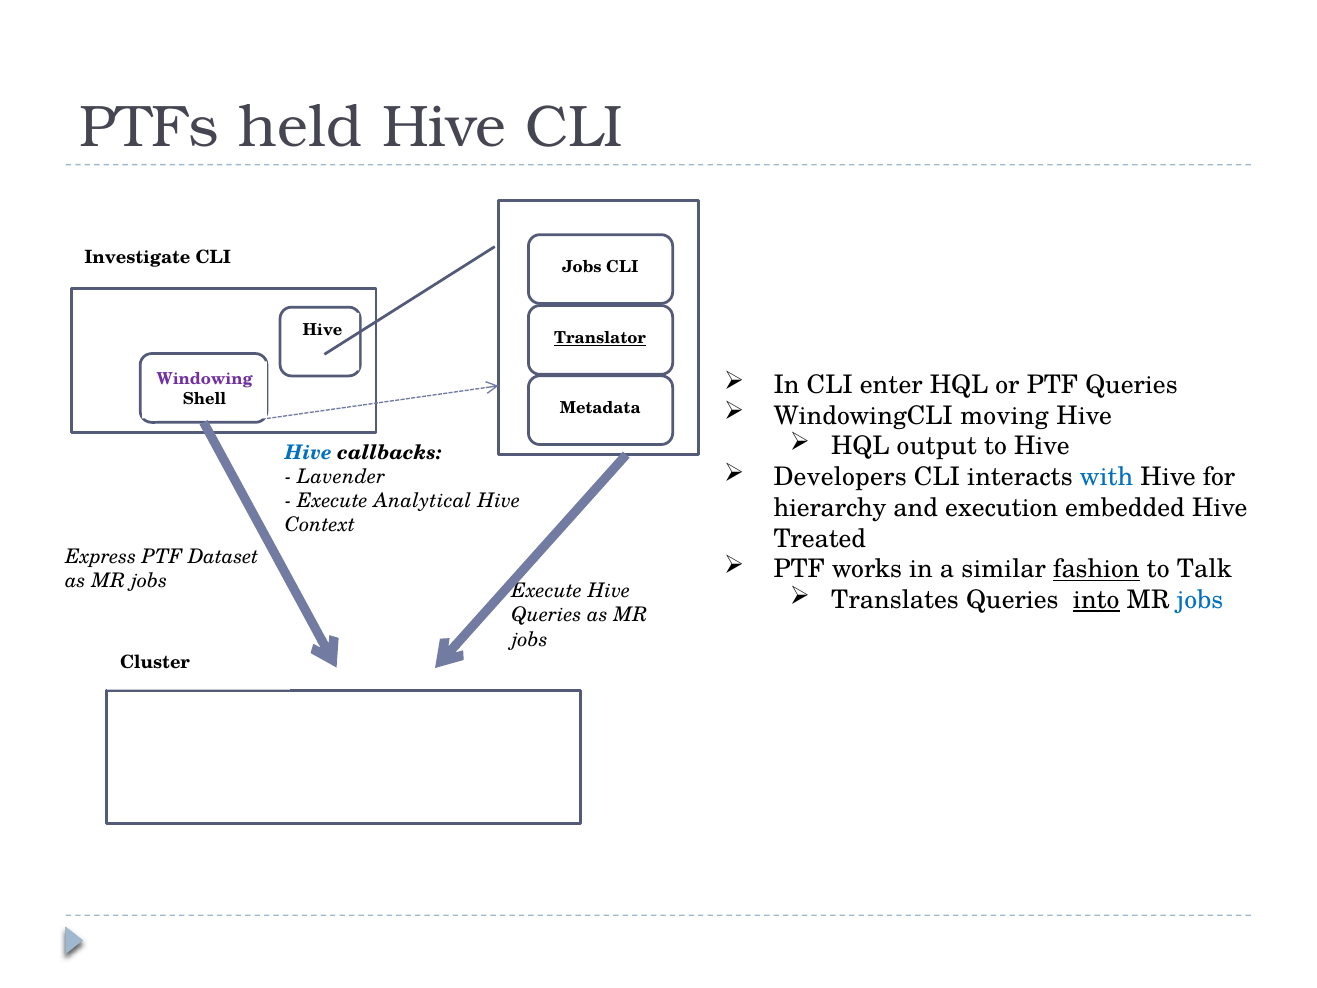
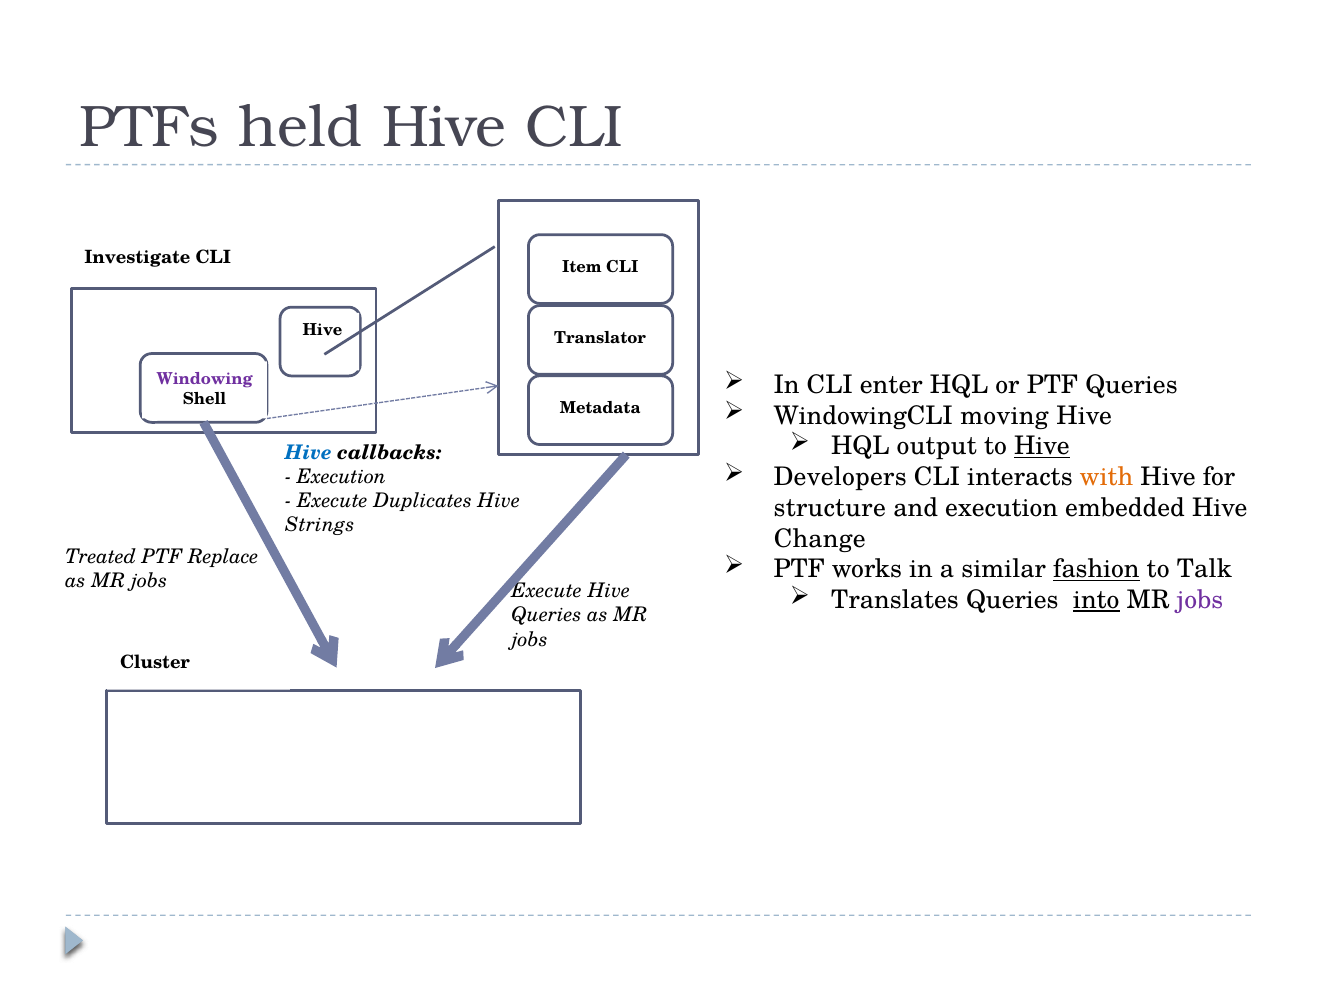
Jobs at (582, 267): Jobs -> Item
Translator underline: present -> none
Hive at (1042, 446) underline: none -> present
with colour: blue -> orange
Lavender at (341, 477): Lavender -> Execution
Analytical: Analytical -> Duplicates
hierarchy: hierarchy -> structure
Context: Context -> Strings
Treated: Treated -> Change
Express: Express -> Treated
Dataset: Dataset -> Replace
jobs at (1200, 600) colour: blue -> purple
